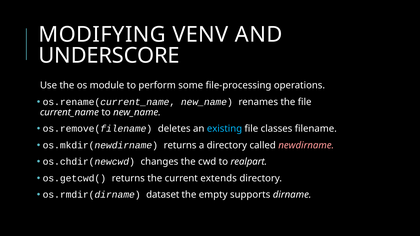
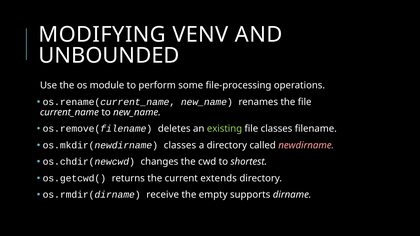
UNDERSCORE: UNDERSCORE -> UNBOUNDED
existing colour: light blue -> light green
os.mkdir(newdirname returns: returns -> classes
realpart: realpart -> shortest
dataset: dataset -> receive
